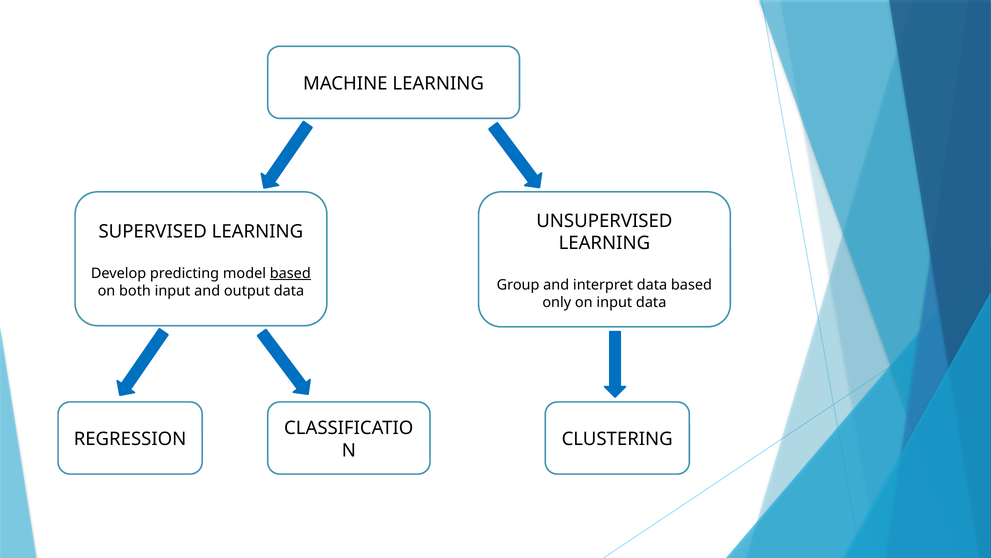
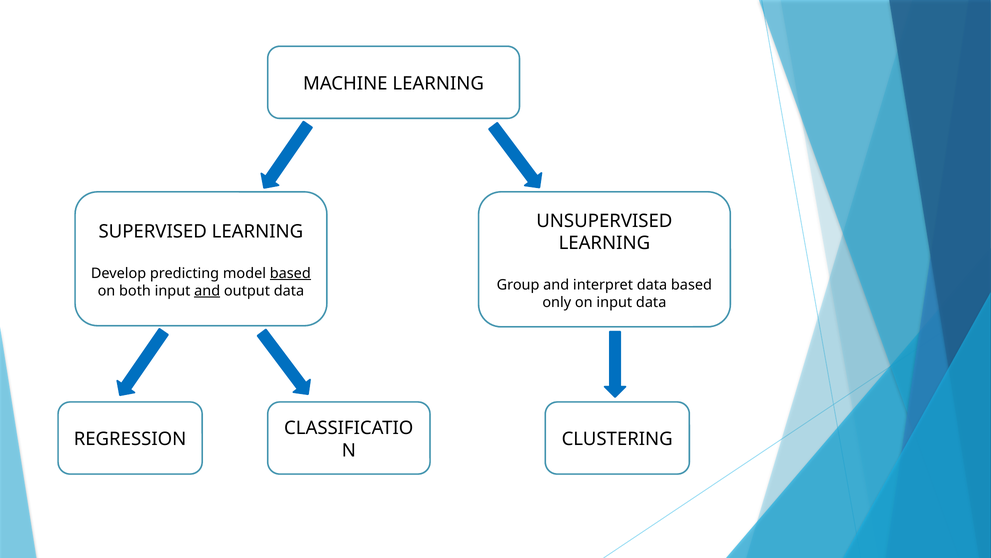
and at (207, 290) underline: none -> present
